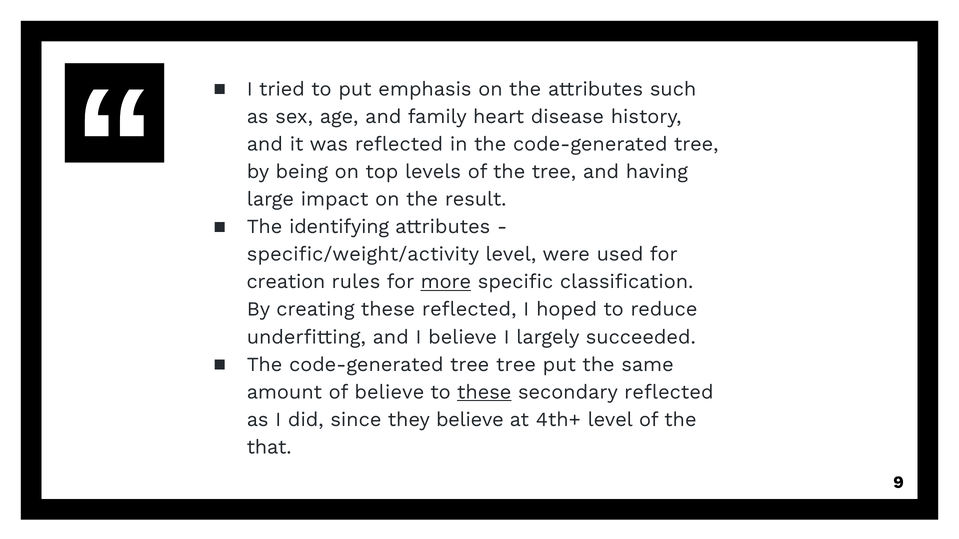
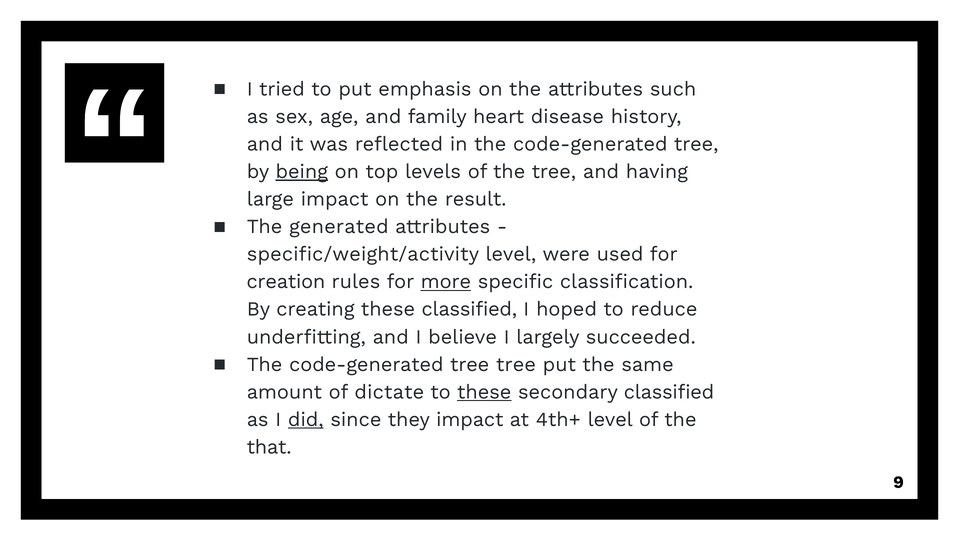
being underline: none -> present
identifying: identifying -> generated
these reflected: reflected -> classified
of believe: believe -> dictate
secondary reflected: reflected -> classified
did underline: none -> present
they believe: believe -> impact
